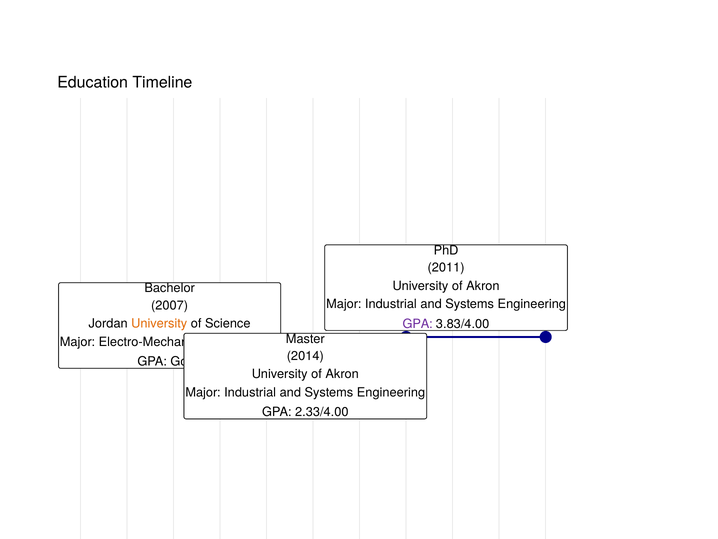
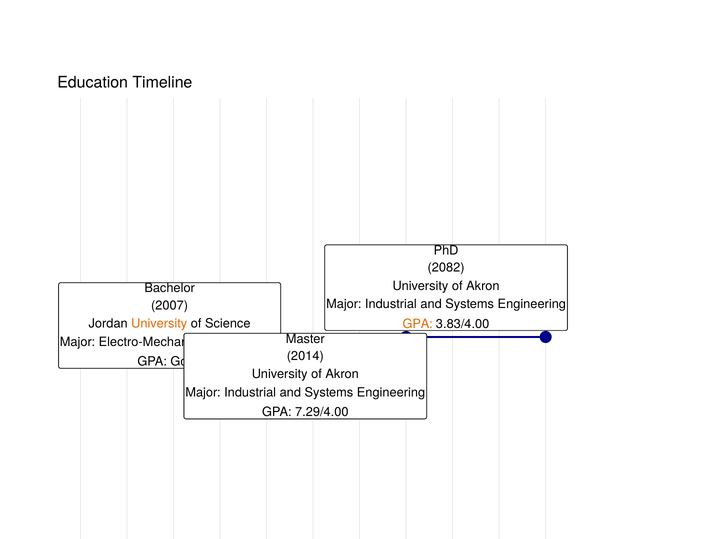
2011: 2011 -> 2082
GPA at (418, 324) colour: purple -> orange
2.33/4.00: 2.33/4.00 -> 7.29/4.00
